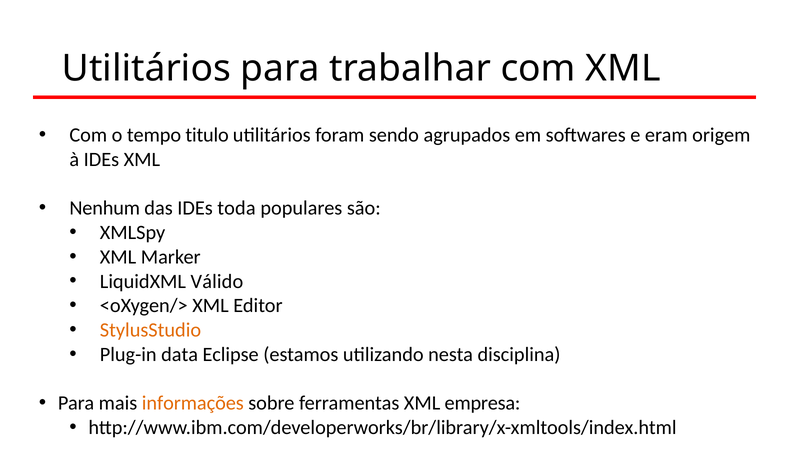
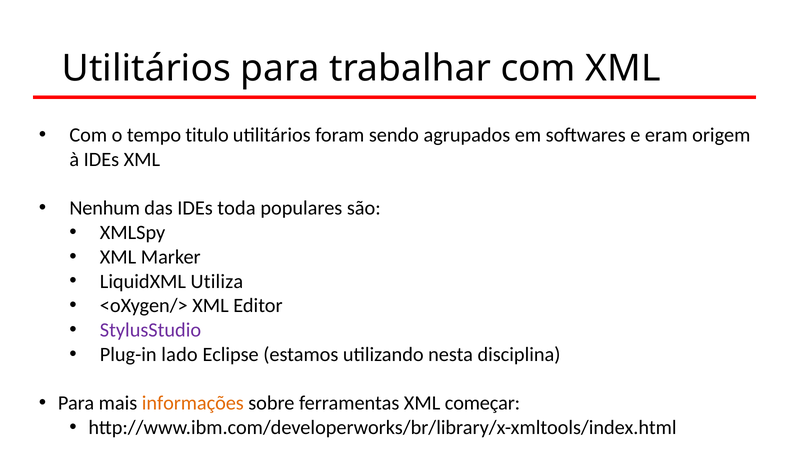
Válido: Válido -> Utiliza
StylusStudio colour: orange -> purple
data: data -> lado
empresa: empresa -> começar
